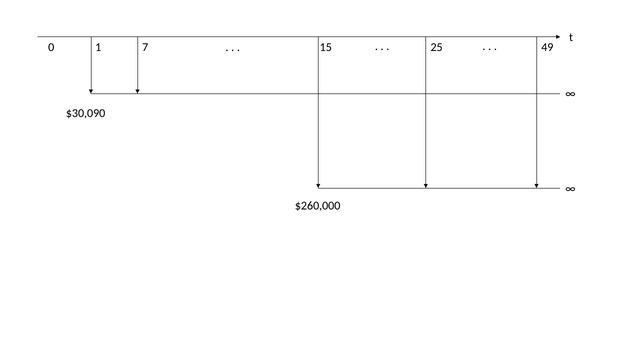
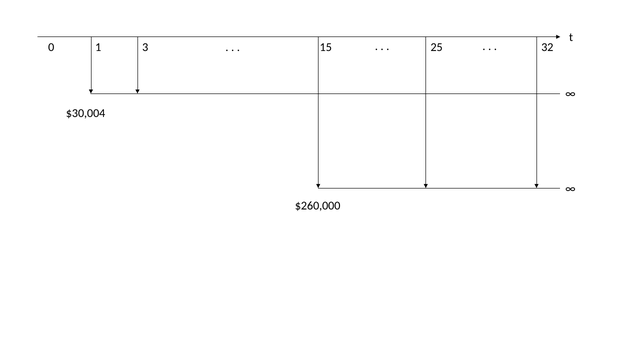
7: 7 -> 3
49: 49 -> 32
$30,090: $30,090 -> $30,004
